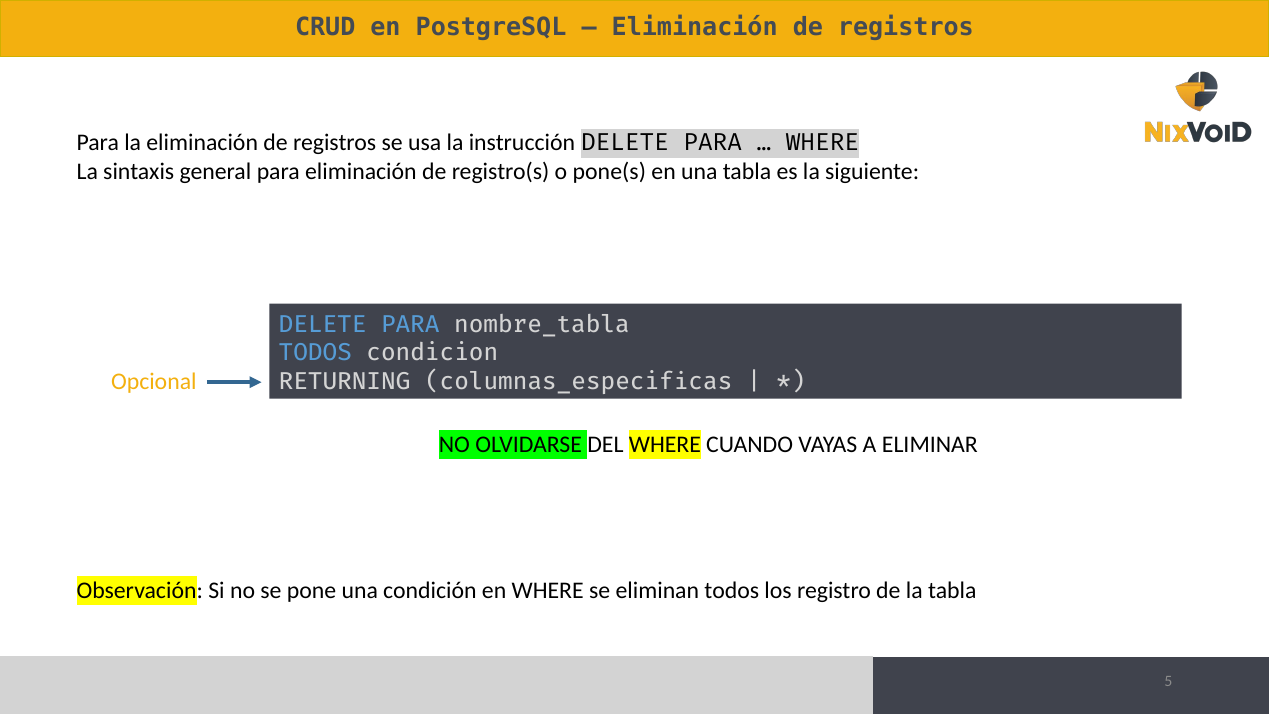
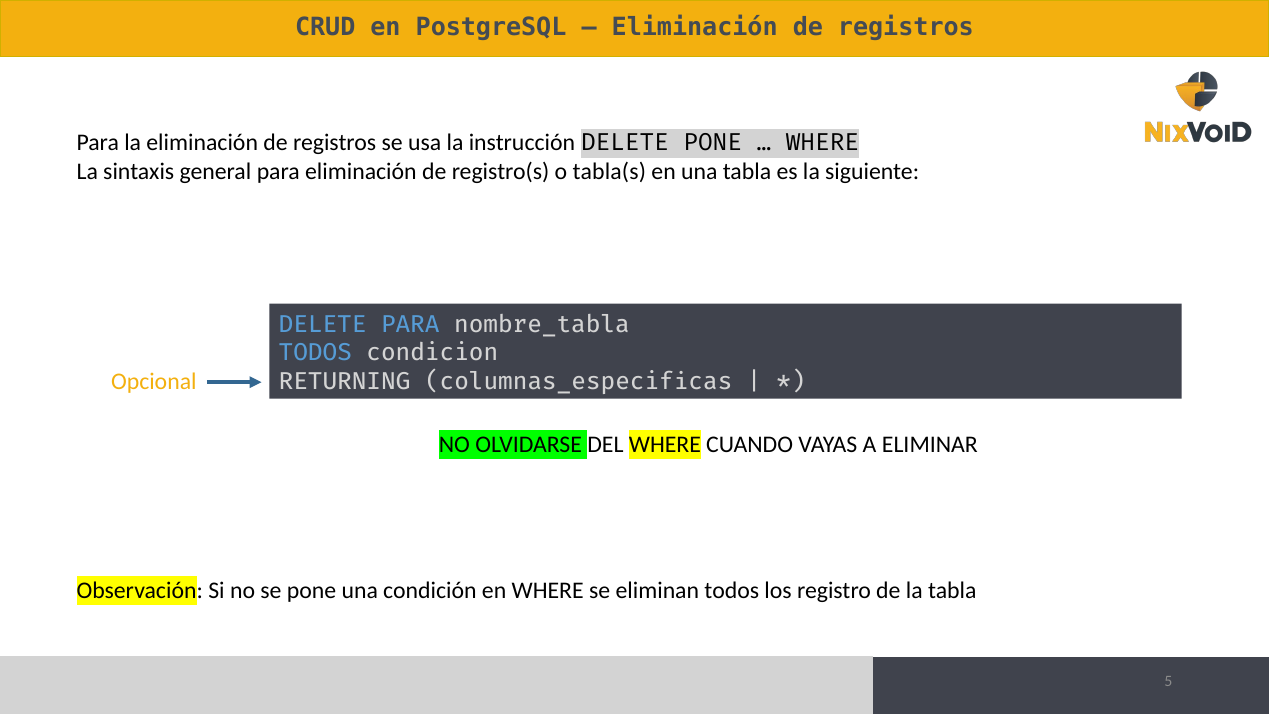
instrucción DELETE PARA: PARA -> PONE
pone(s: pone(s -> tabla(s
